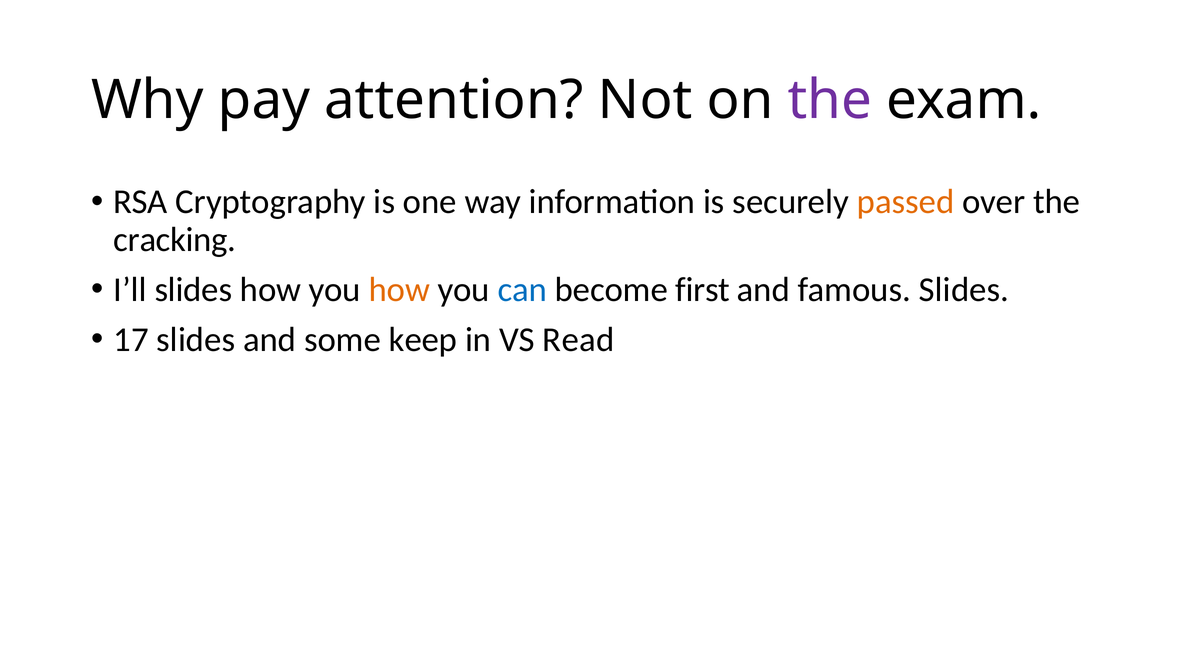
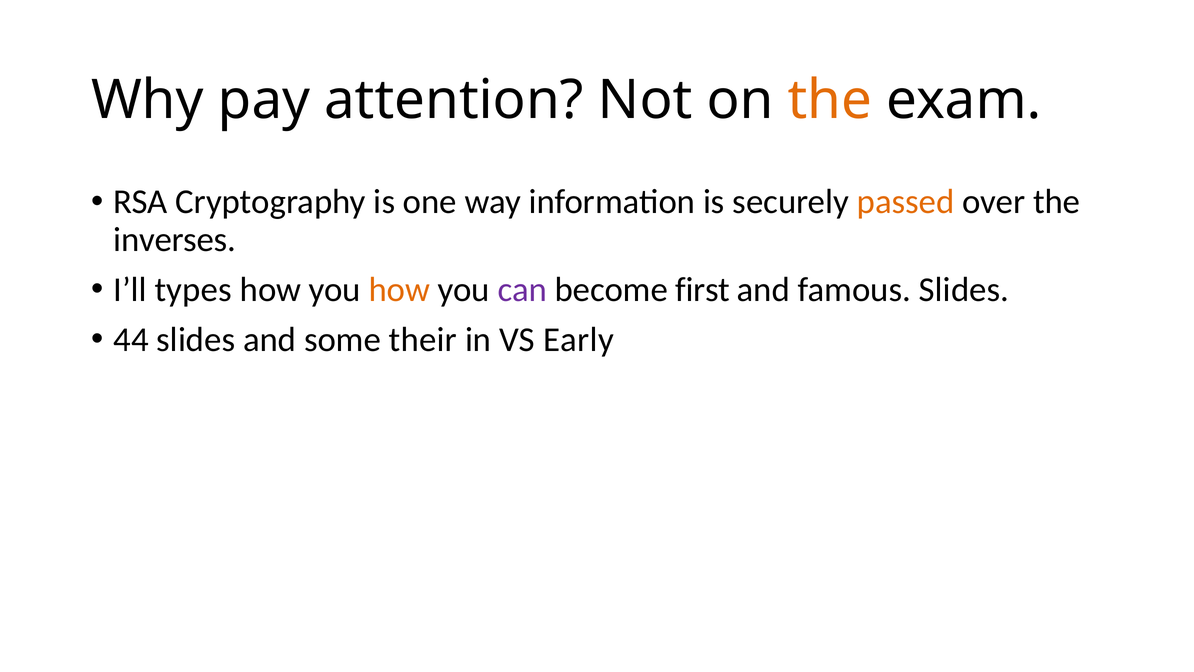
the at (830, 100) colour: purple -> orange
cracking: cracking -> inverses
I’ll slides: slides -> types
can colour: blue -> purple
17: 17 -> 44
keep: keep -> their
Read: Read -> Early
